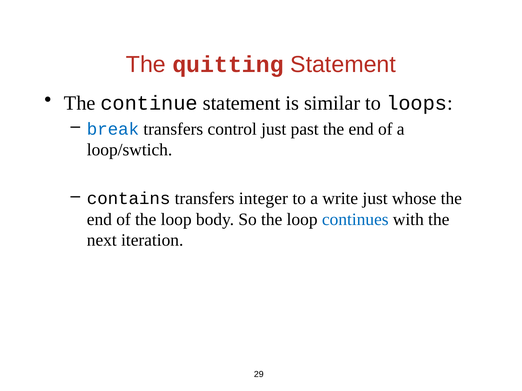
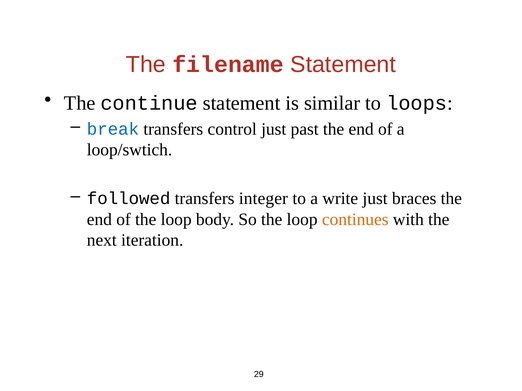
quitting: quitting -> filename
contains: contains -> followed
whose: whose -> braces
continues colour: blue -> orange
